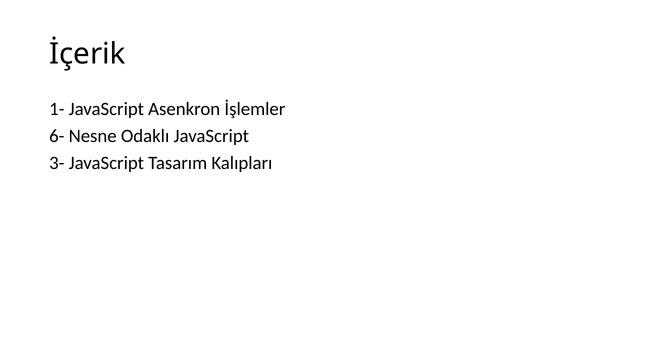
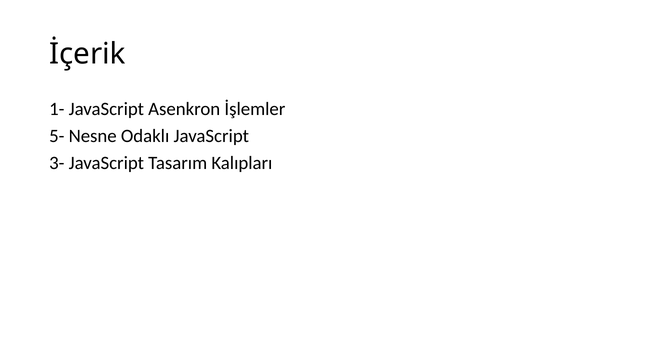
6-: 6- -> 5-
